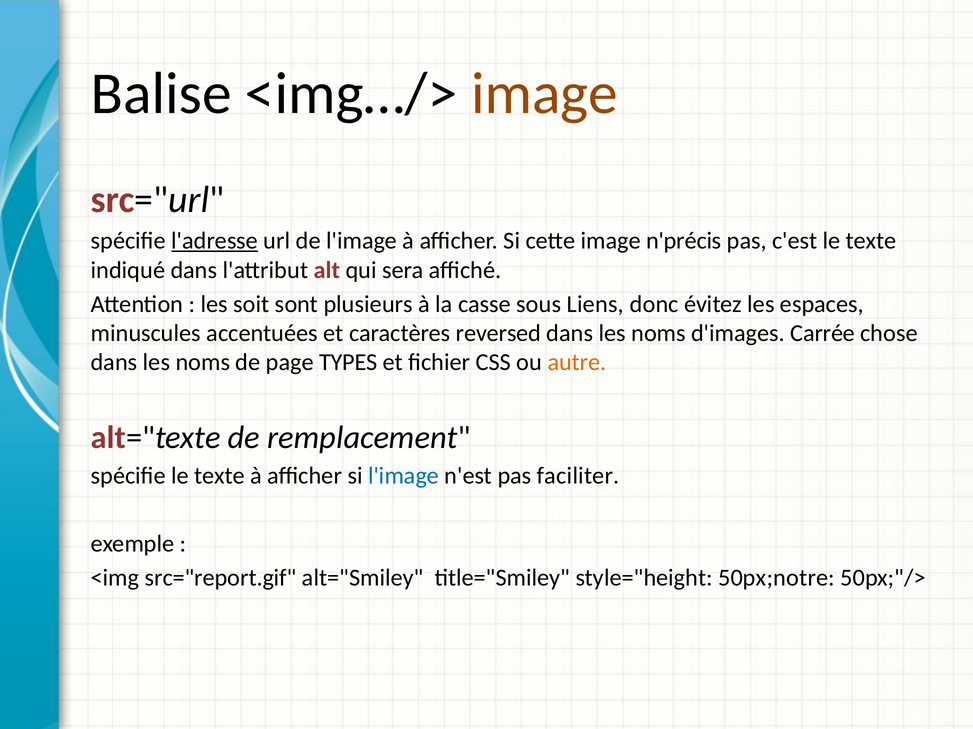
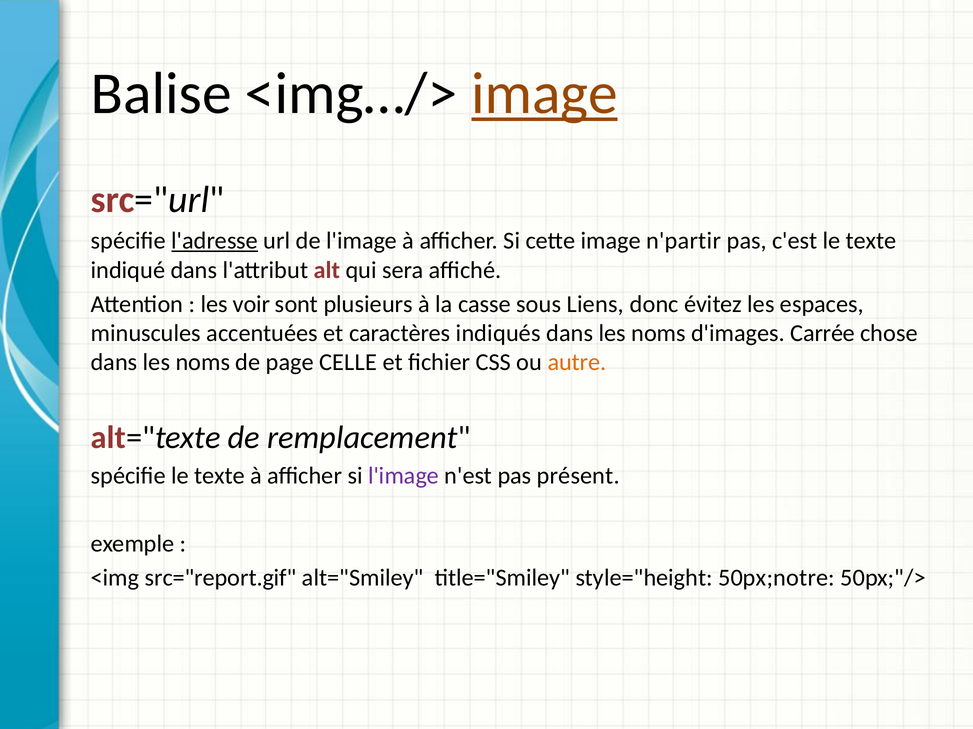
image at (545, 94) underline: none -> present
n'précis: n'précis -> n'partir
soit: soit -> voir
reversed: reversed -> indiqués
TYPES: TYPES -> CELLE
l'image at (404, 476) colour: blue -> purple
faciliter: faciliter -> présent
